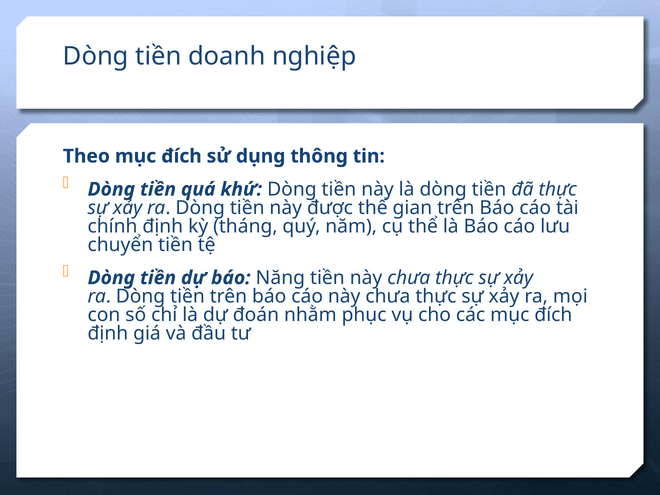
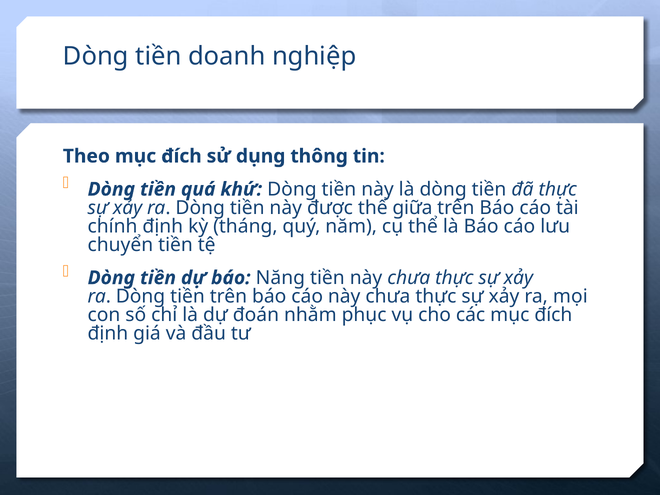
gian: gian -> giữa
